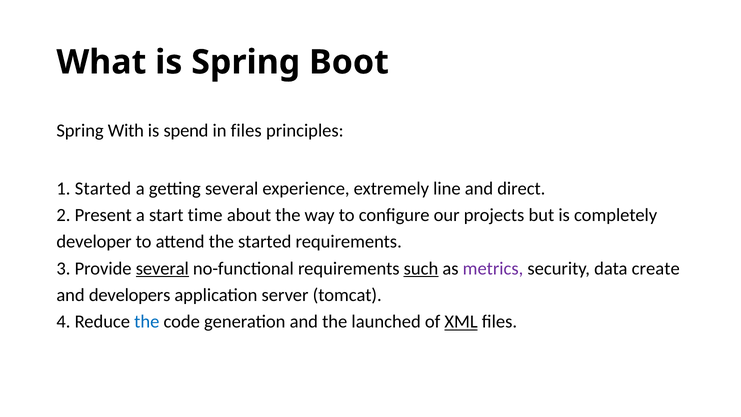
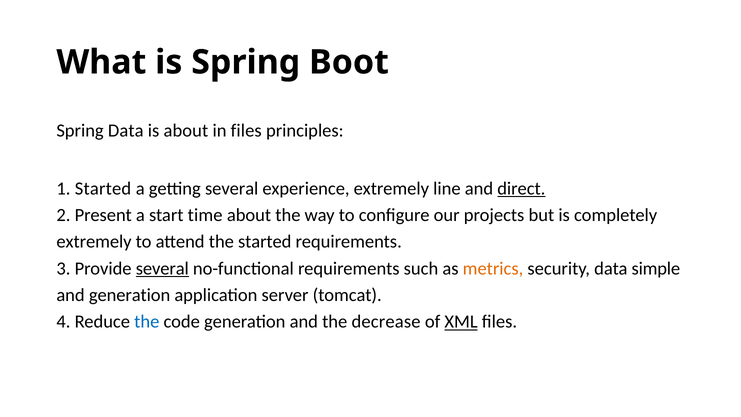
Spring With: With -> Data
is spend: spend -> about
direct underline: none -> present
developer at (94, 242): developer -> extremely
such underline: present -> none
metrics colour: purple -> orange
create: create -> simple
and developers: developers -> generation
launched: launched -> decrease
